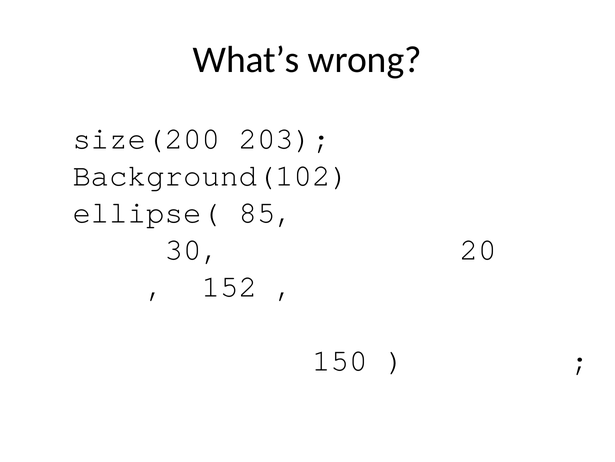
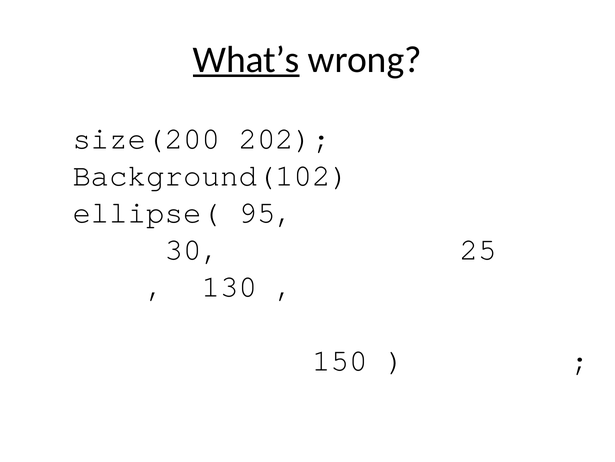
What’s underline: none -> present
203: 203 -> 202
85: 85 -> 95
20: 20 -> 25
152: 152 -> 130
